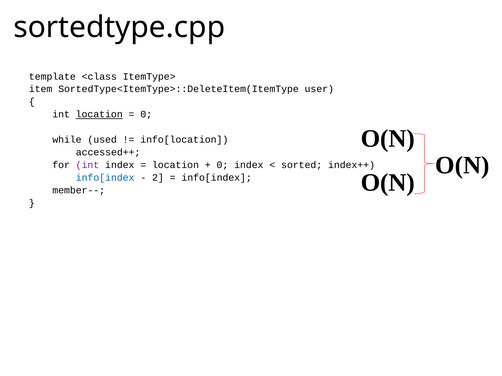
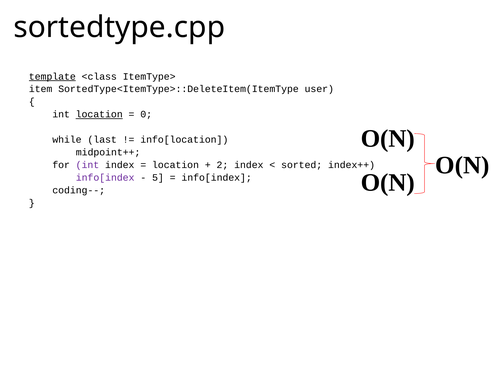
template underline: none -> present
used: used -> last
accessed++: accessed++ -> midpoint++
0 at (222, 165): 0 -> 2
info[index at (105, 178) colour: blue -> purple
2: 2 -> 5
member--: member-- -> coding--
